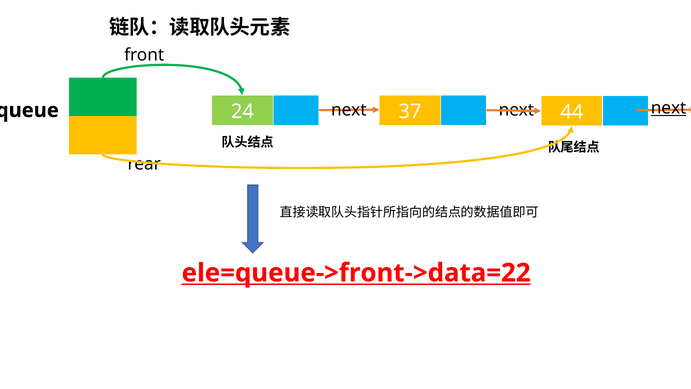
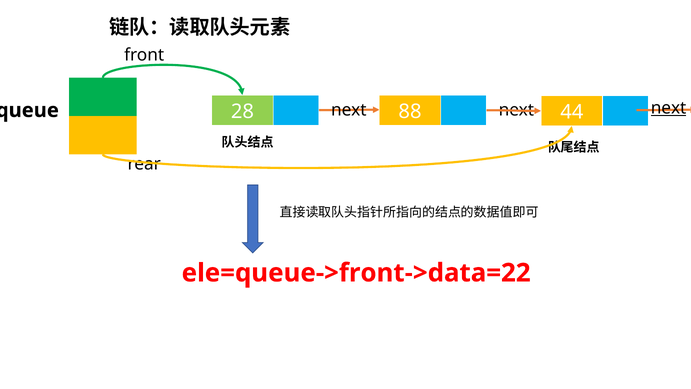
24: 24 -> 28
37: 37 -> 88
ele=queue->front->data=22 underline: present -> none
